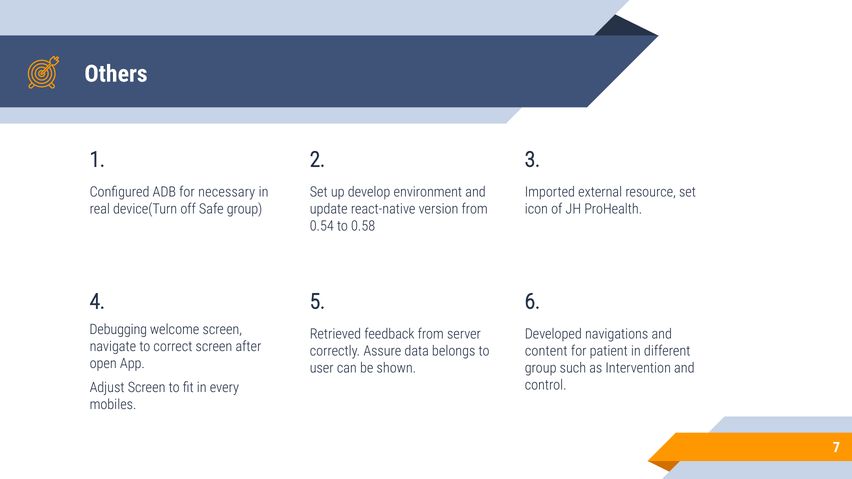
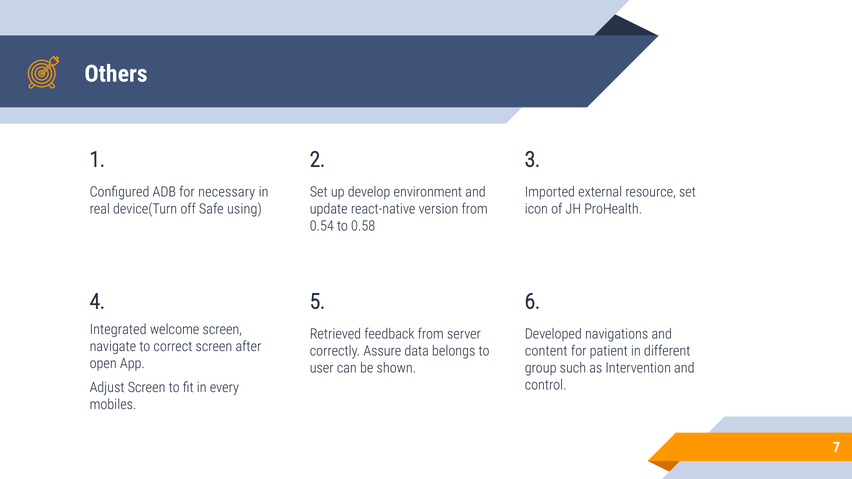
Safe group: group -> using
Debugging: Debugging -> Integrated
